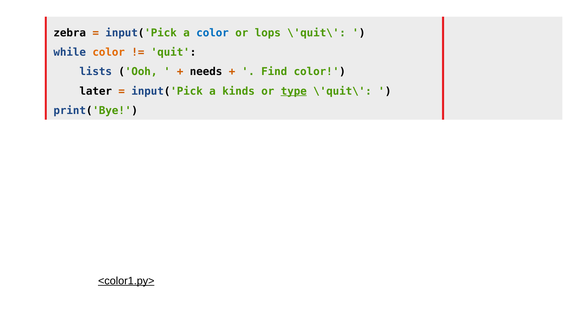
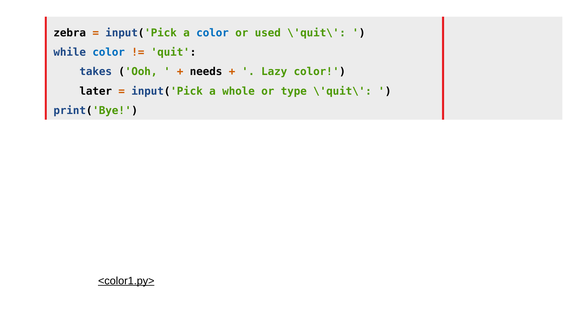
lops: lops -> used
color at (109, 52) colour: orange -> blue
lists: lists -> takes
Find: Find -> Lazy
kinds: kinds -> whole
type underline: present -> none
